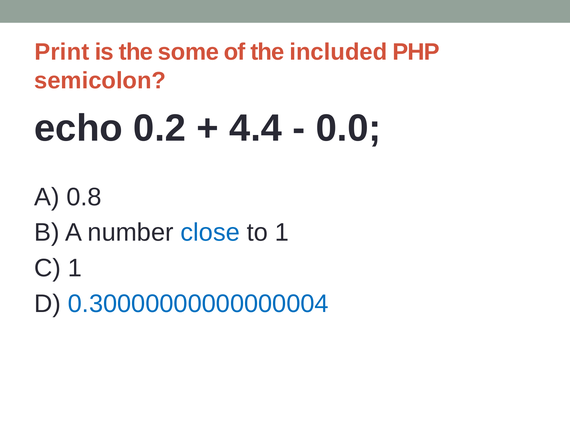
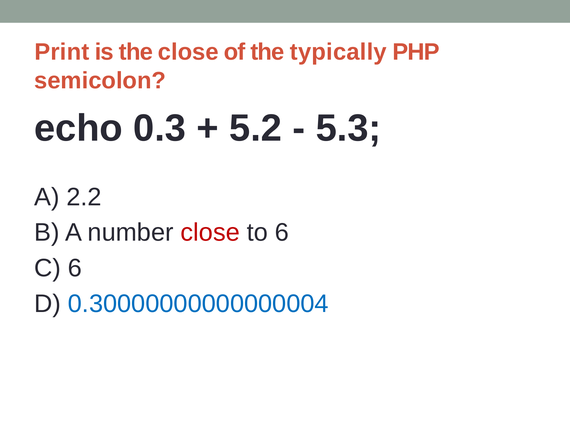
the some: some -> close
included: included -> typically
0.2: 0.2 -> 0.3
4.4: 4.4 -> 5.2
0.0: 0.0 -> 5.3
0.8: 0.8 -> 2.2
close at (210, 232) colour: blue -> red
to 1: 1 -> 6
C 1: 1 -> 6
